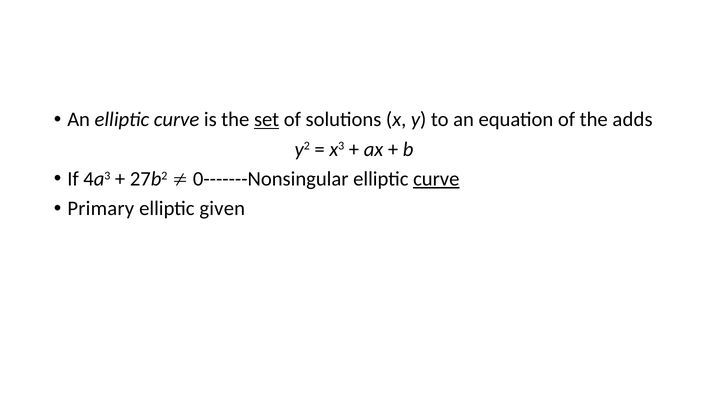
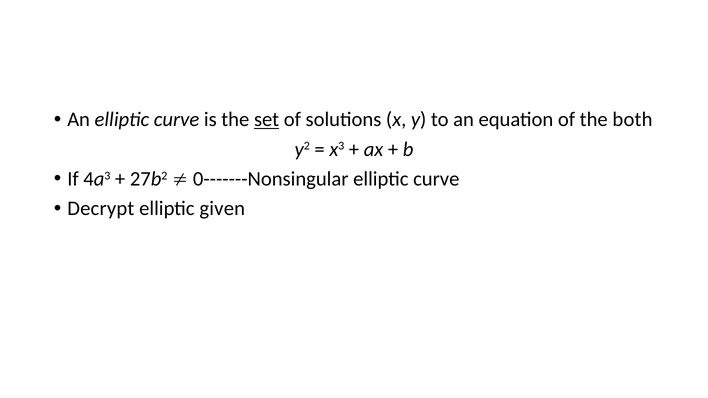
adds: adds -> both
curve at (436, 179) underline: present -> none
Primary: Primary -> Decrypt
